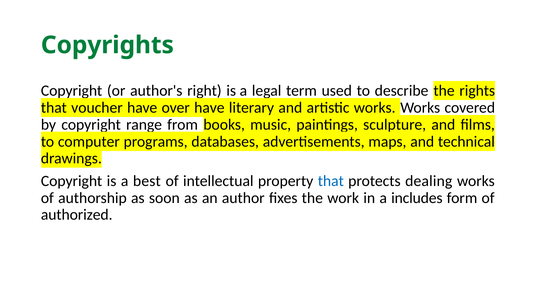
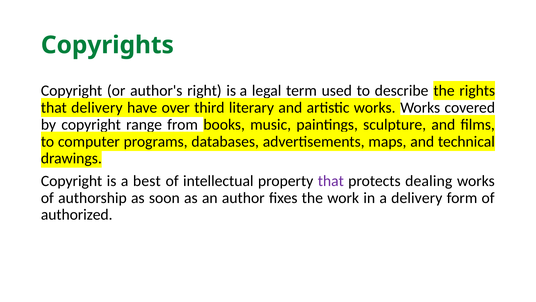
that voucher: voucher -> delivery
over have: have -> third
that at (331, 181) colour: blue -> purple
a includes: includes -> delivery
